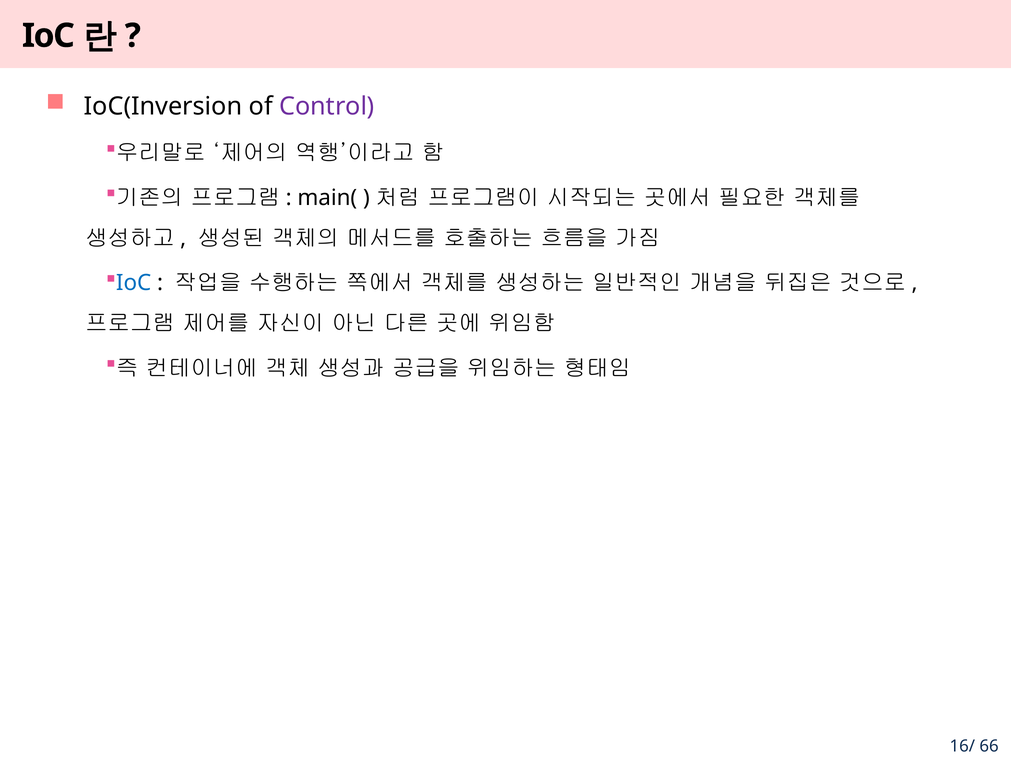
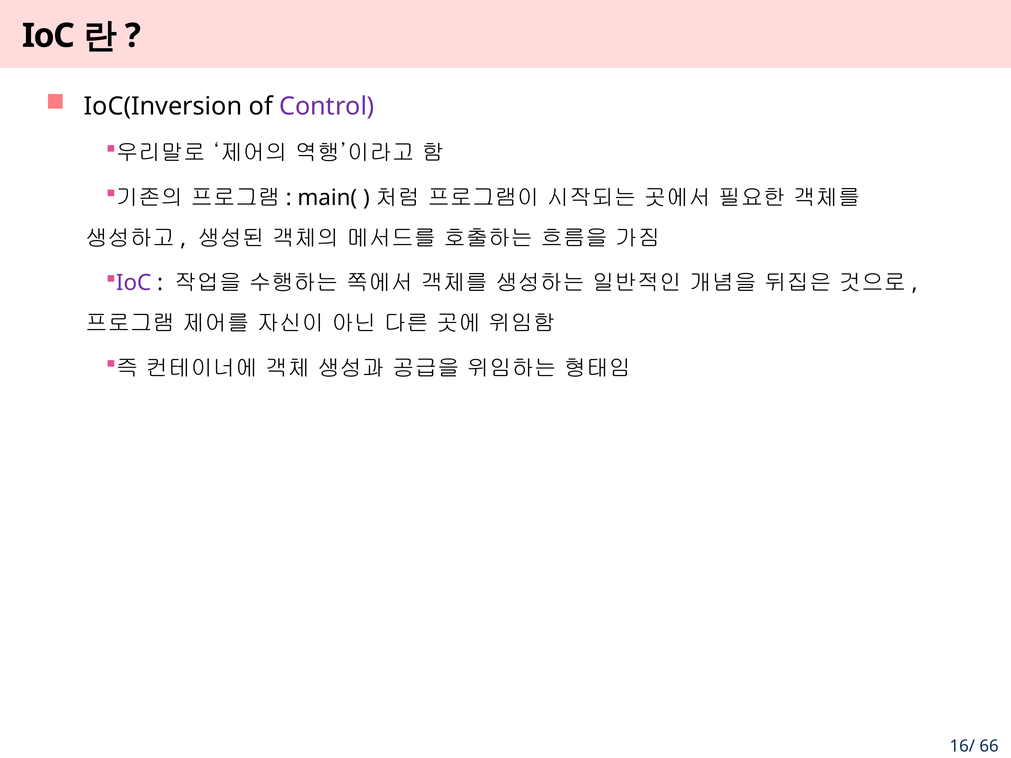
IoC at (134, 283) colour: blue -> purple
